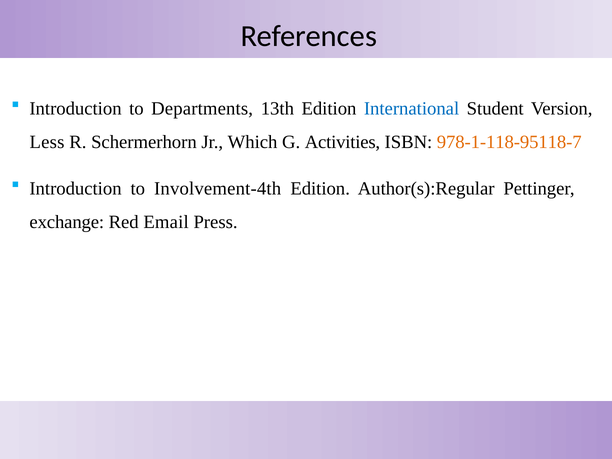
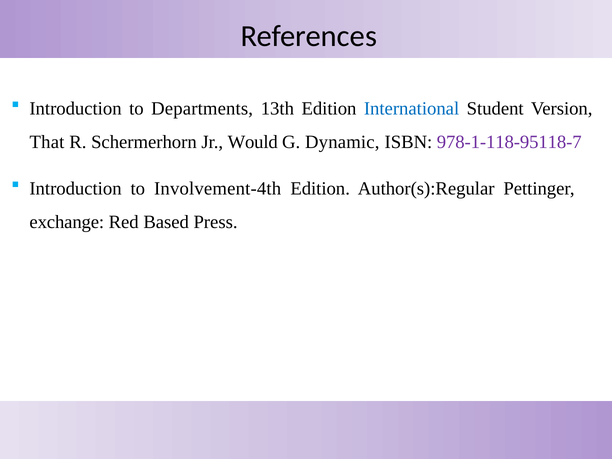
Less: Less -> That
Which: Which -> Would
Activities: Activities -> Dynamic
978-1-118-95118-7 colour: orange -> purple
Email: Email -> Based
